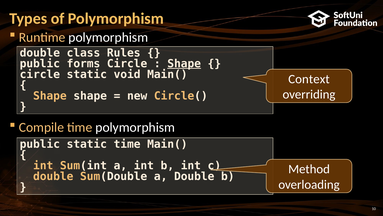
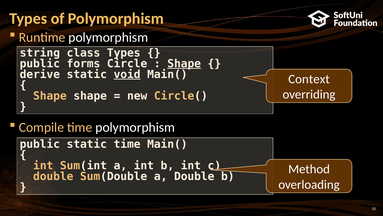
double at (40, 53): double -> string
class Rules: Rules -> Types
circle at (40, 74): circle -> derive
void underline: none -> present
